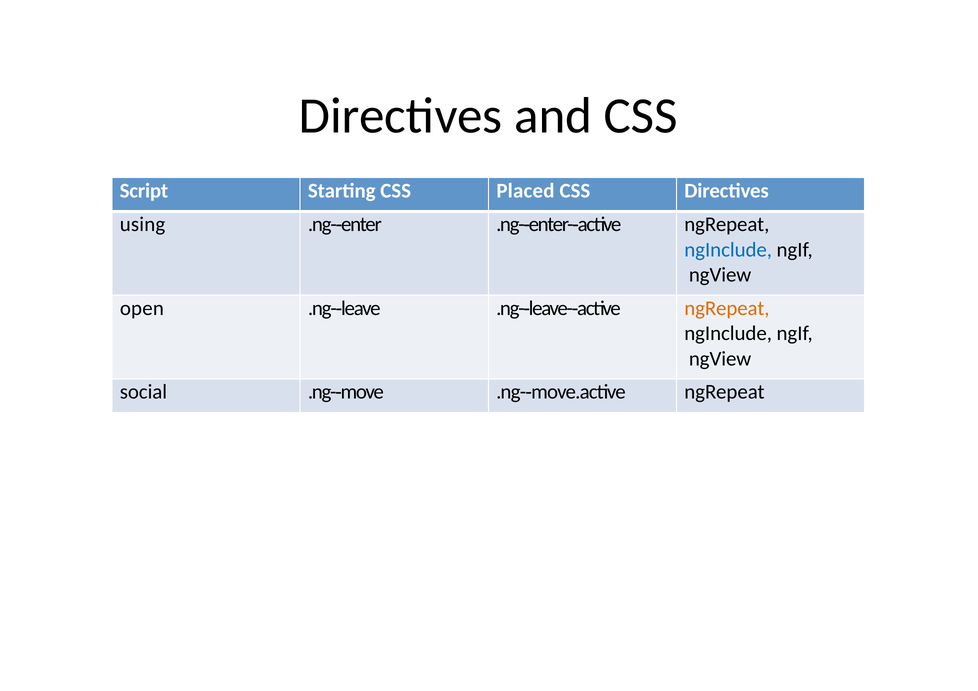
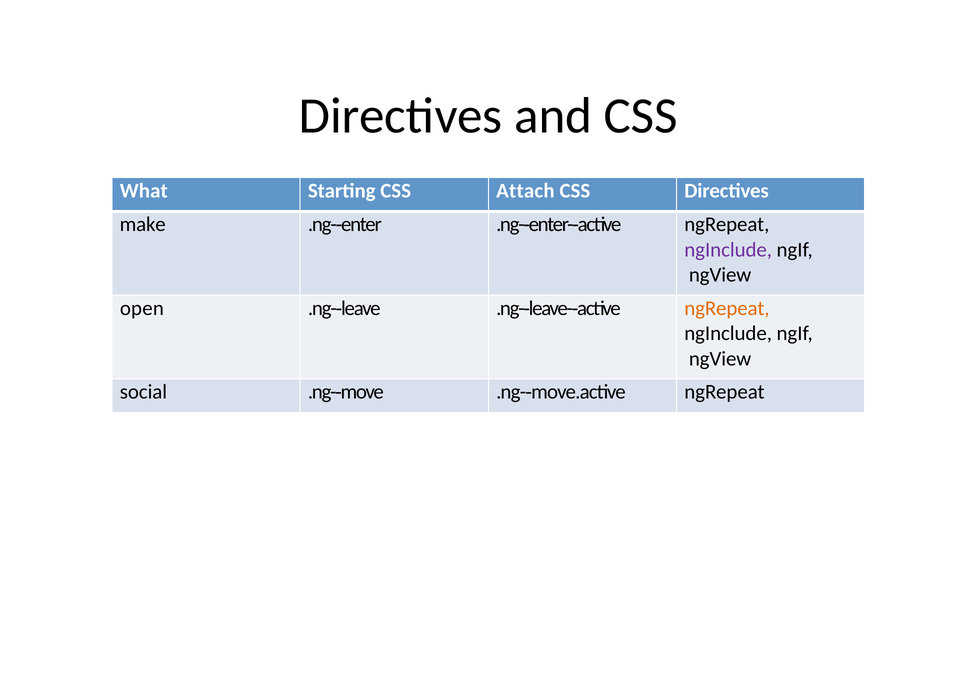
Script: Script -> What
Placed: Placed -> Attach
using: using -> make
ngInclude at (728, 250) colour: blue -> purple
